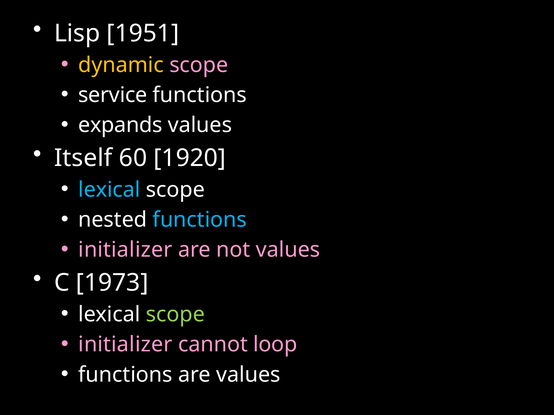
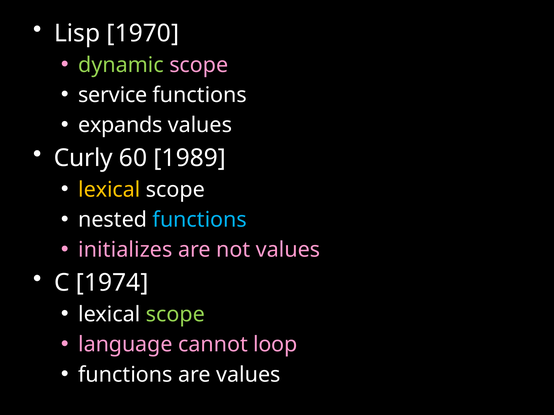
1951: 1951 -> 1970
dynamic colour: yellow -> light green
Itself: Itself -> Curly
1920: 1920 -> 1989
lexical at (109, 190) colour: light blue -> yellow
initializer at (125, 250): initializer -> initializes
1973: 1973 -> 1974
initializer at (125, 345): initializer -> language
